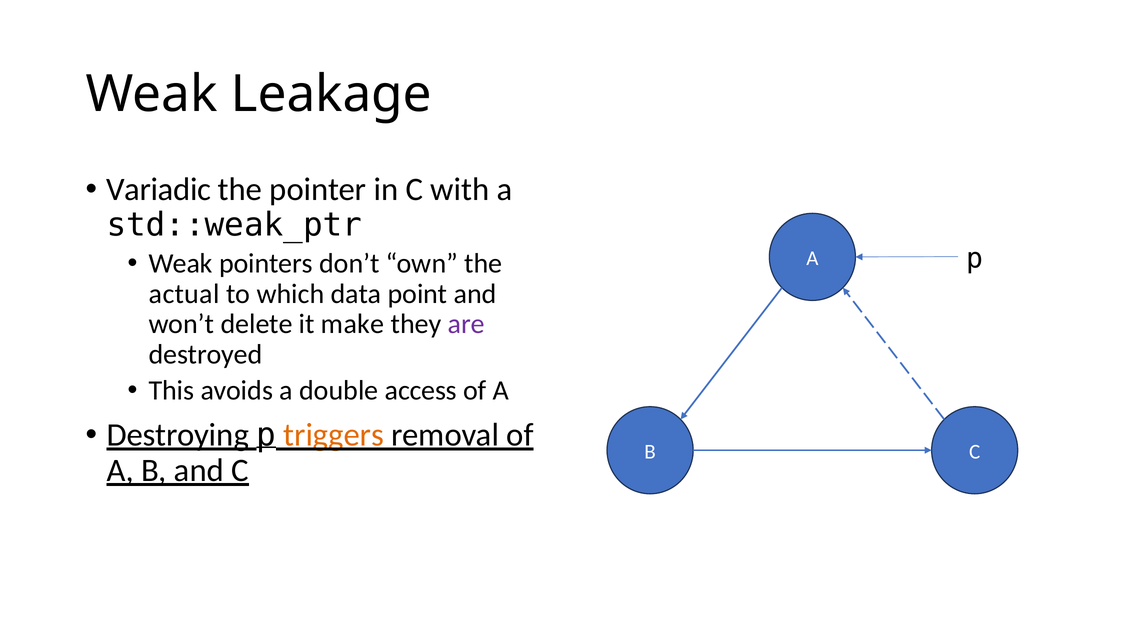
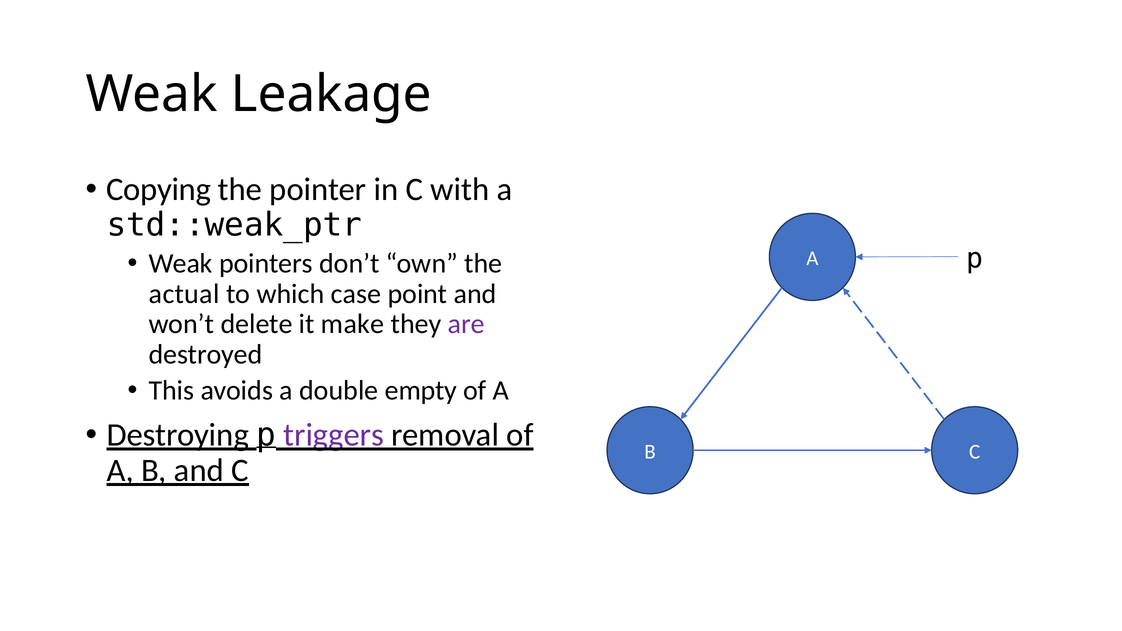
Variadic: Variadic -> Copying
data: data -> case
access: access -> empty
triggers colour: orange -> purple
